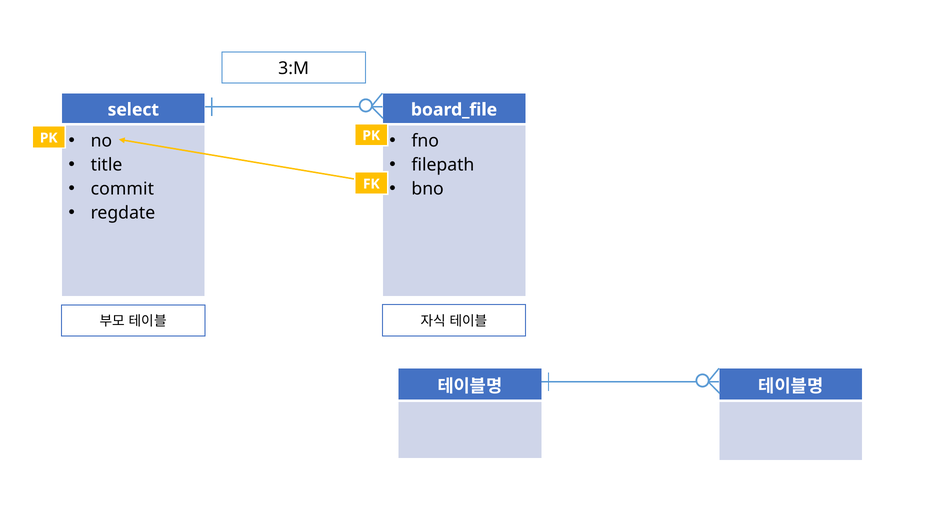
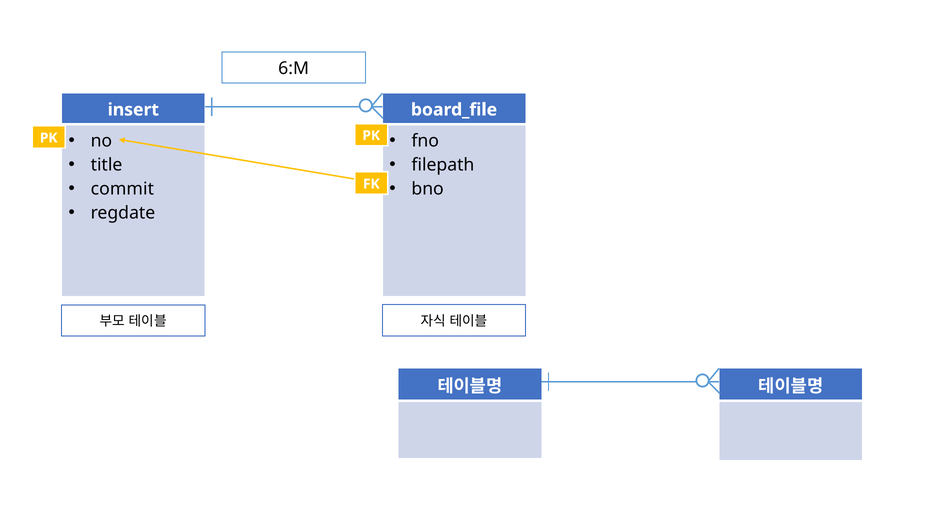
3:M: 3:M -> 6:M
select: select -> insert
